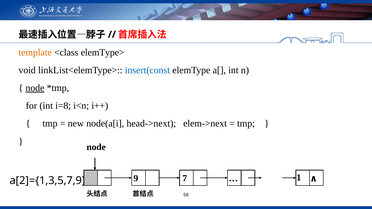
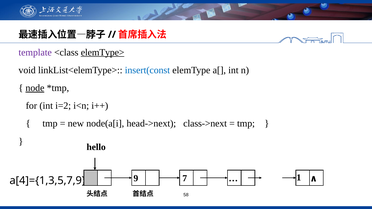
template colour: orange -> purple
elemType> underline: none -> present
i=8: i=8 -> i=2
elem->next: elem->next -> class->next
node at (96, 147): node -> hello
a[2]={1,3,5,7,9: a[2]={1,3,5,7,9 -> a[4]={1,3,5,7,9
